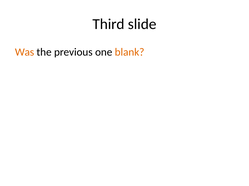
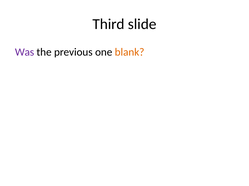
Was colour: orange -> purple
